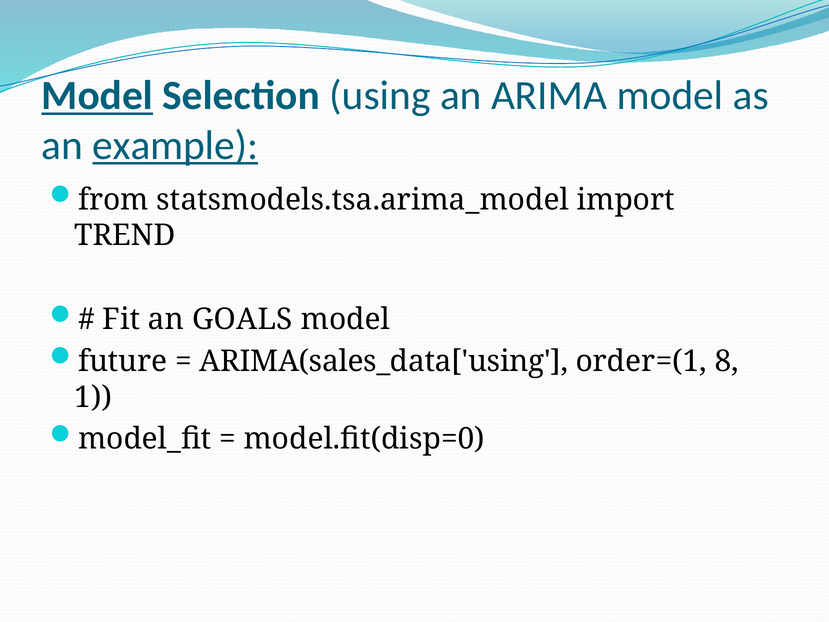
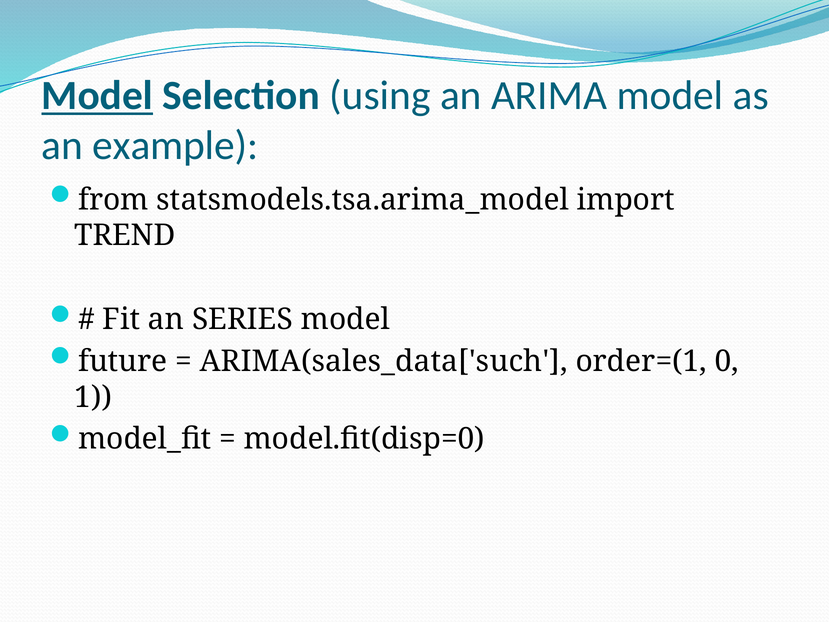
example underline: present -> none
GOALS: GOALS -> SERIES
ARIMA(sales_data['using: ARIMA(sales_data['using -> ARIMA(sales_data['such
8: 8 -> 0
